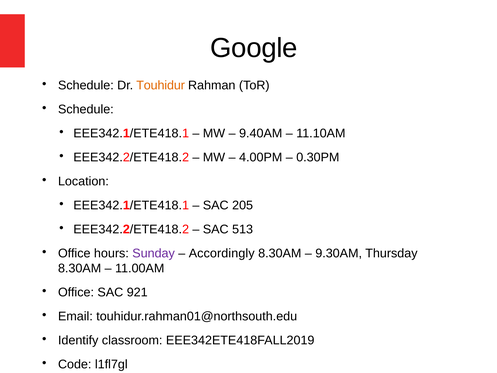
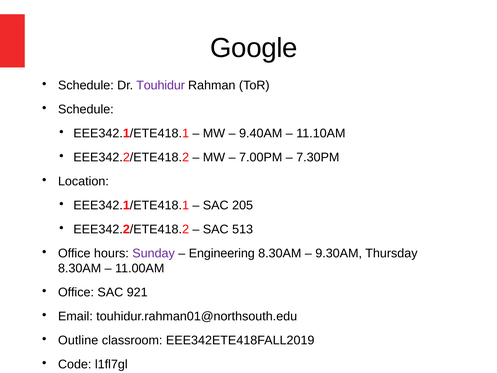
Touhidur colour: orange -> purple
4.00PM: 4.00PM -> 7.00PM
0.30PM: 0.30PM -> 7.30PM
Accordingly: Accordingly -> Engineering
Identify: Identify -> Outline
